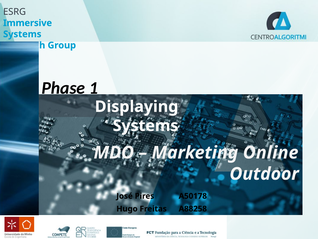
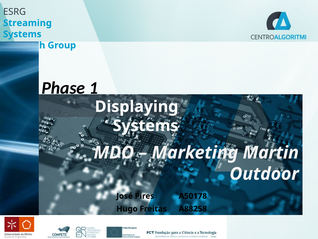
Immersive: Immersive -> Streaming
Online: Online -> Martin
